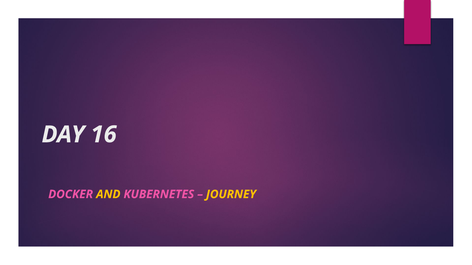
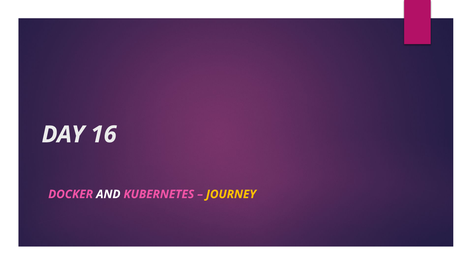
AND colour: yellow -> white
